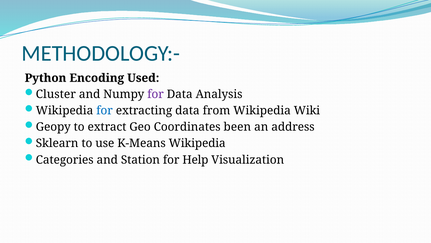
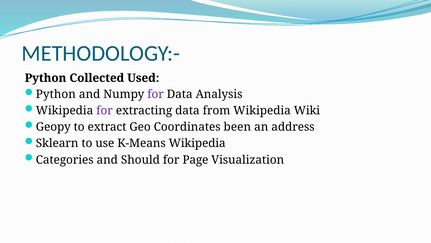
Encoding: Encoding -> Collected
Cluster at (56, 94): Cluster -> Python
for at (105, 110) colour: blue -> purple
Station: Station -> Should
Help: Help -> Page
